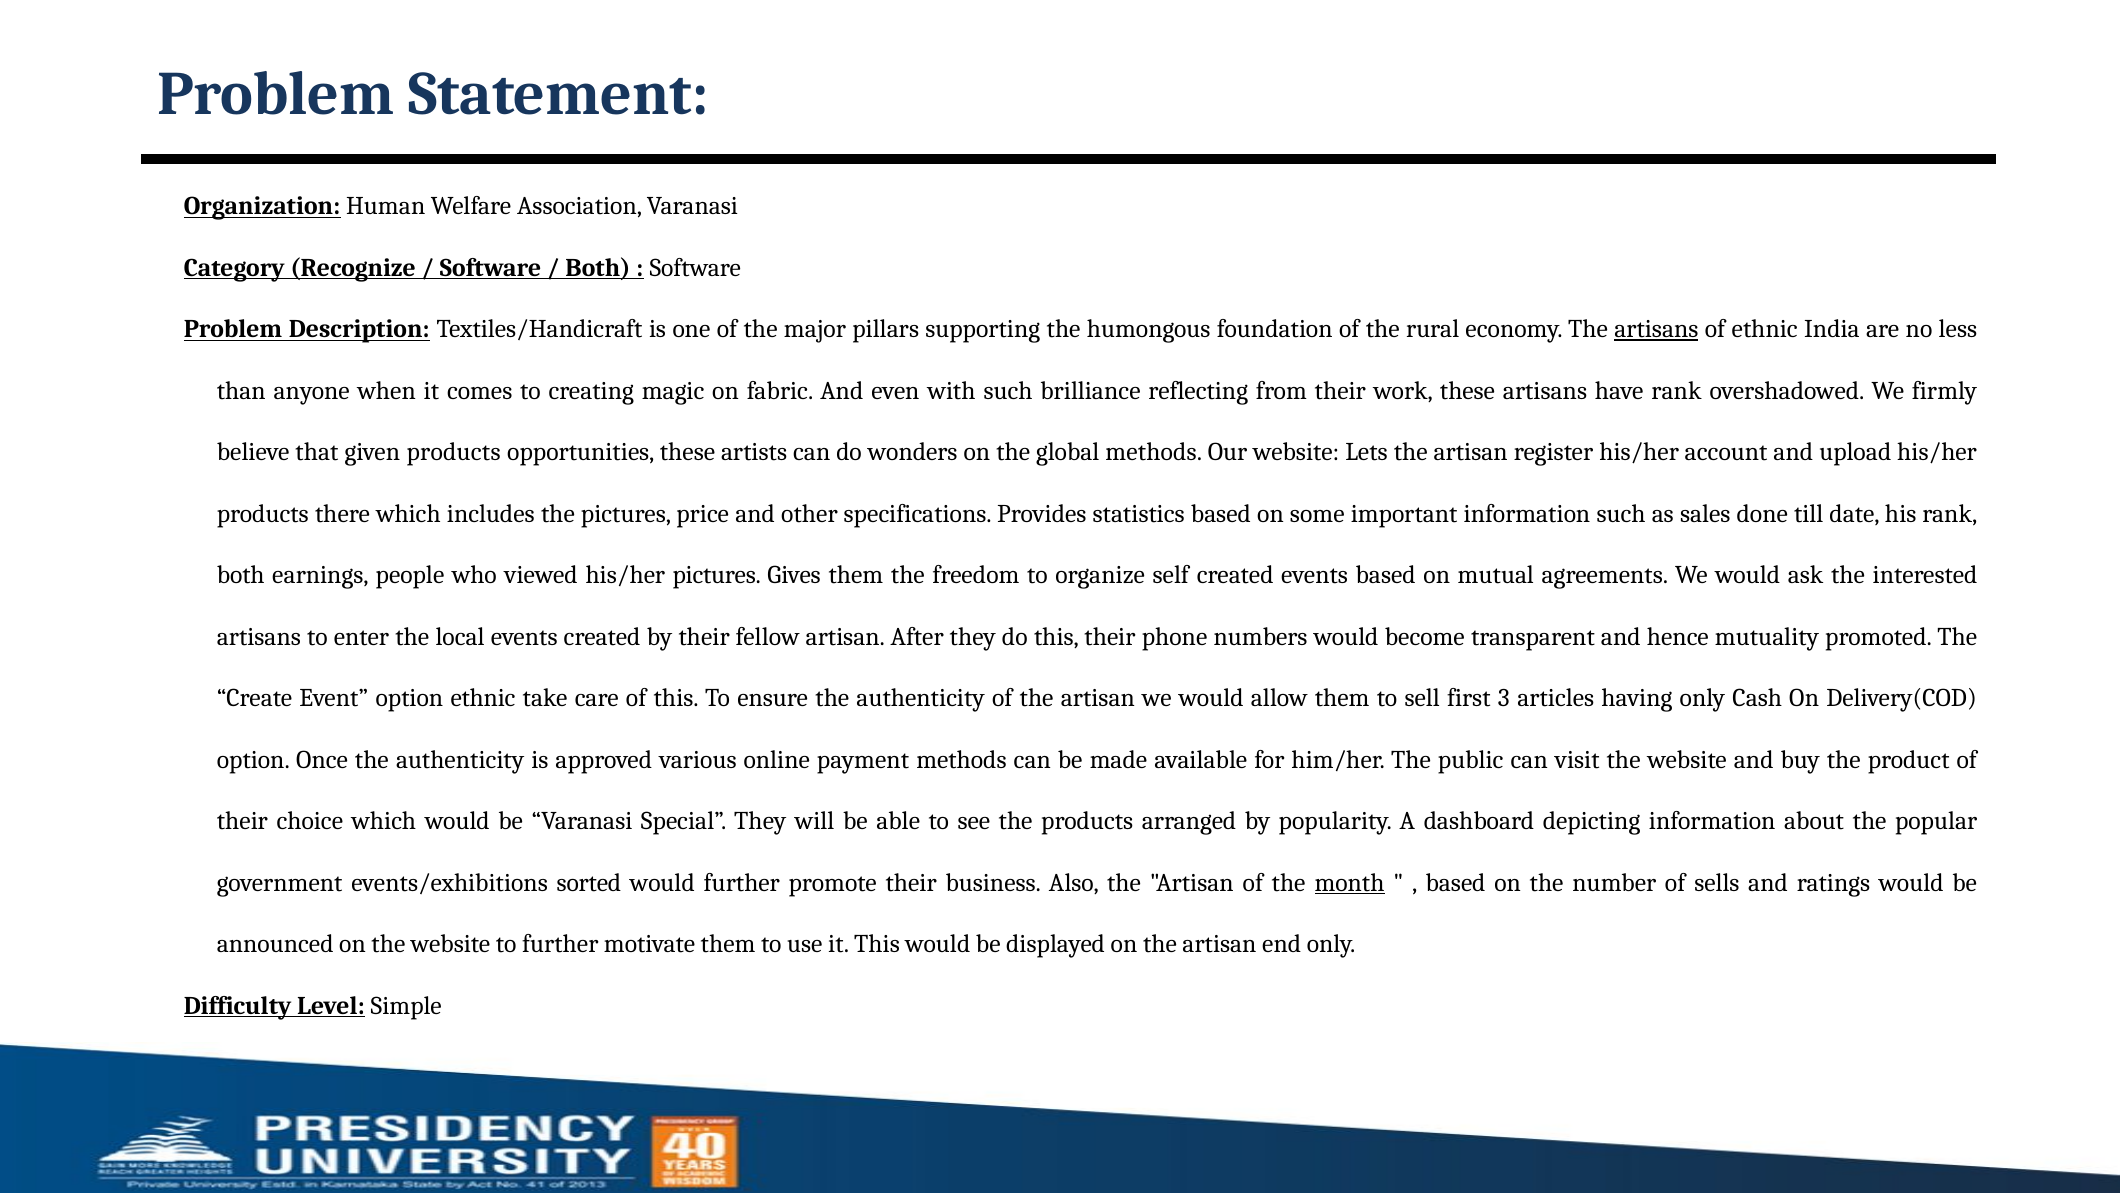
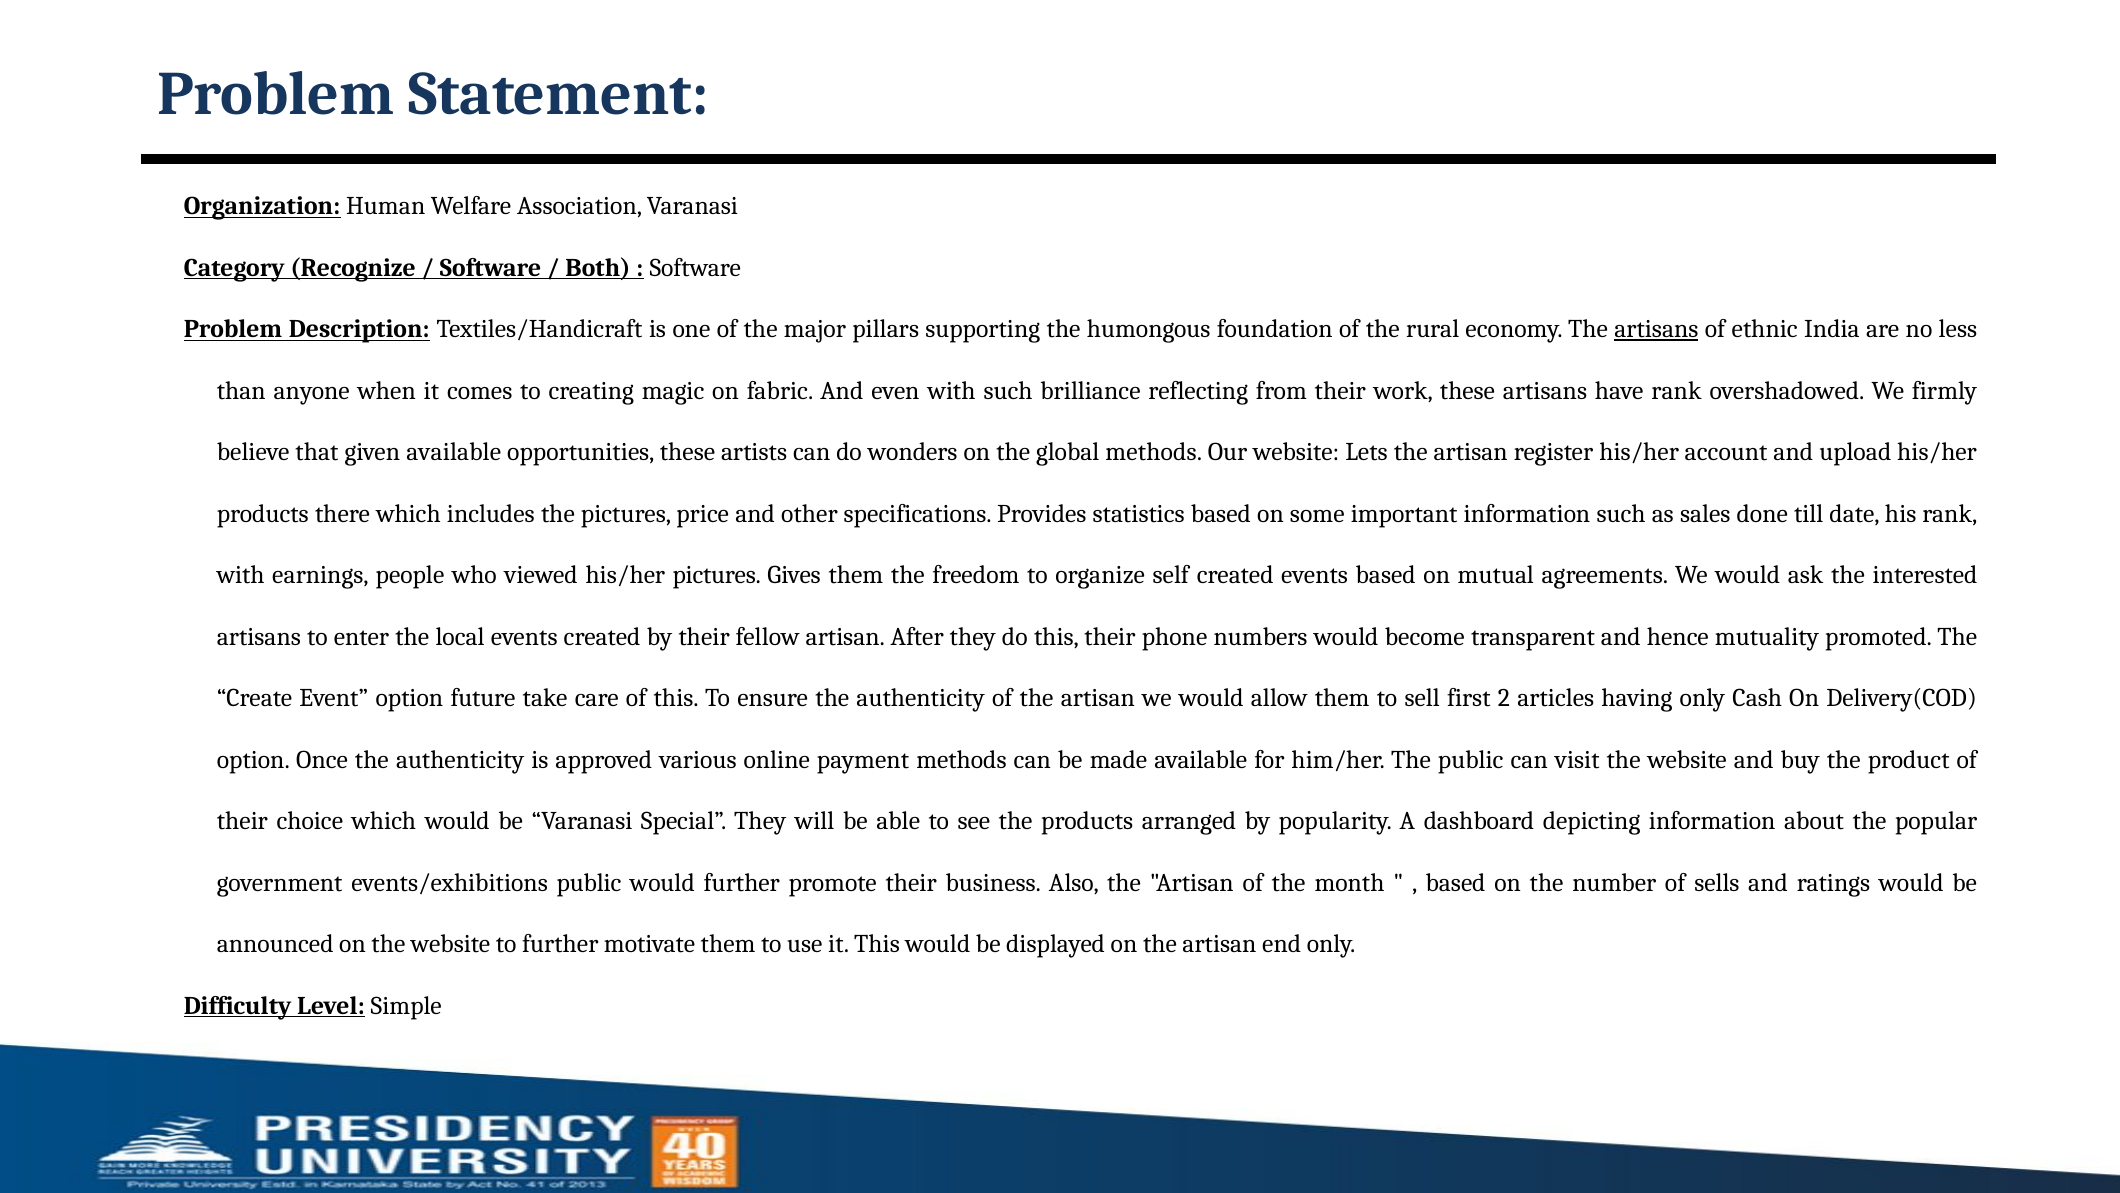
given products: products -> available
both at (241, 575): both -> with
option ethnic: ethnic -> future
3: 3 -> 2
events/exhibitions sorted: sorted -> public
month underline: present -> none
